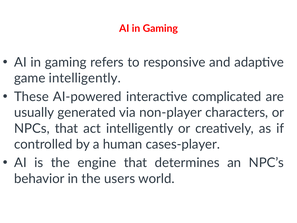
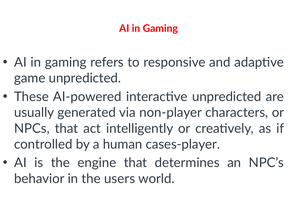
game intelligently: intelligently -> unpredicted
interactive complicated: complicated -> unpredicted
